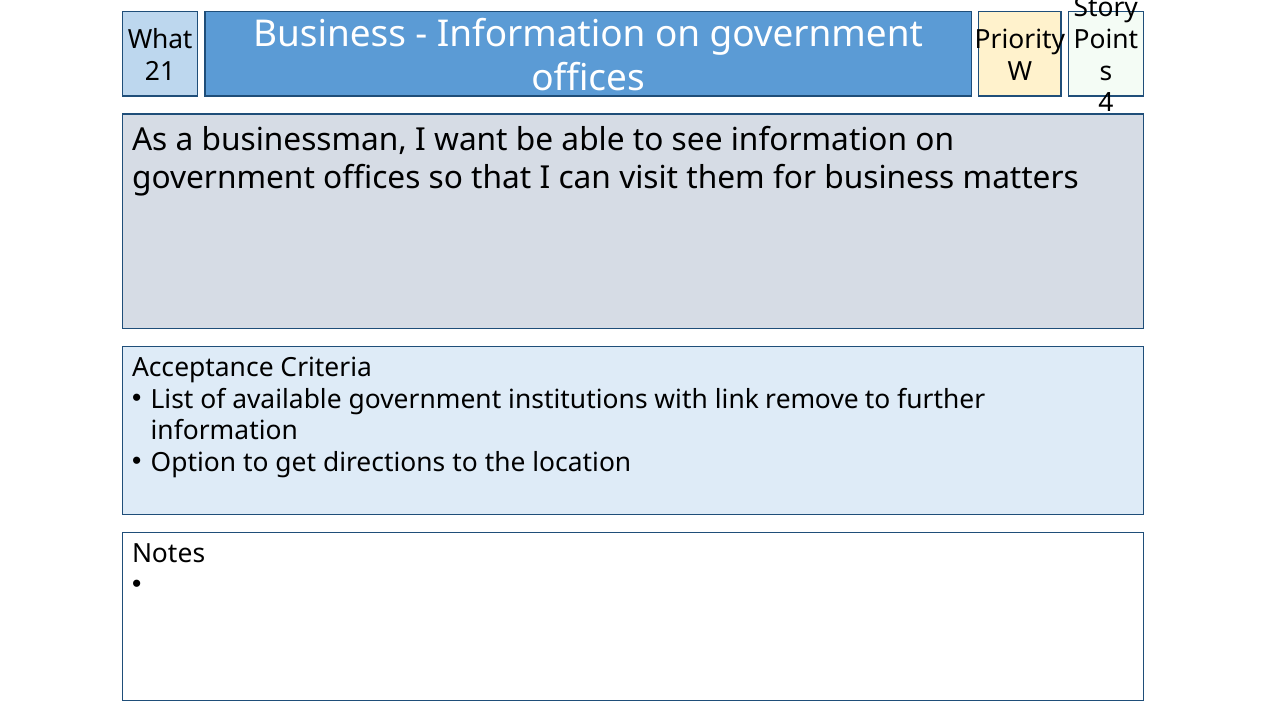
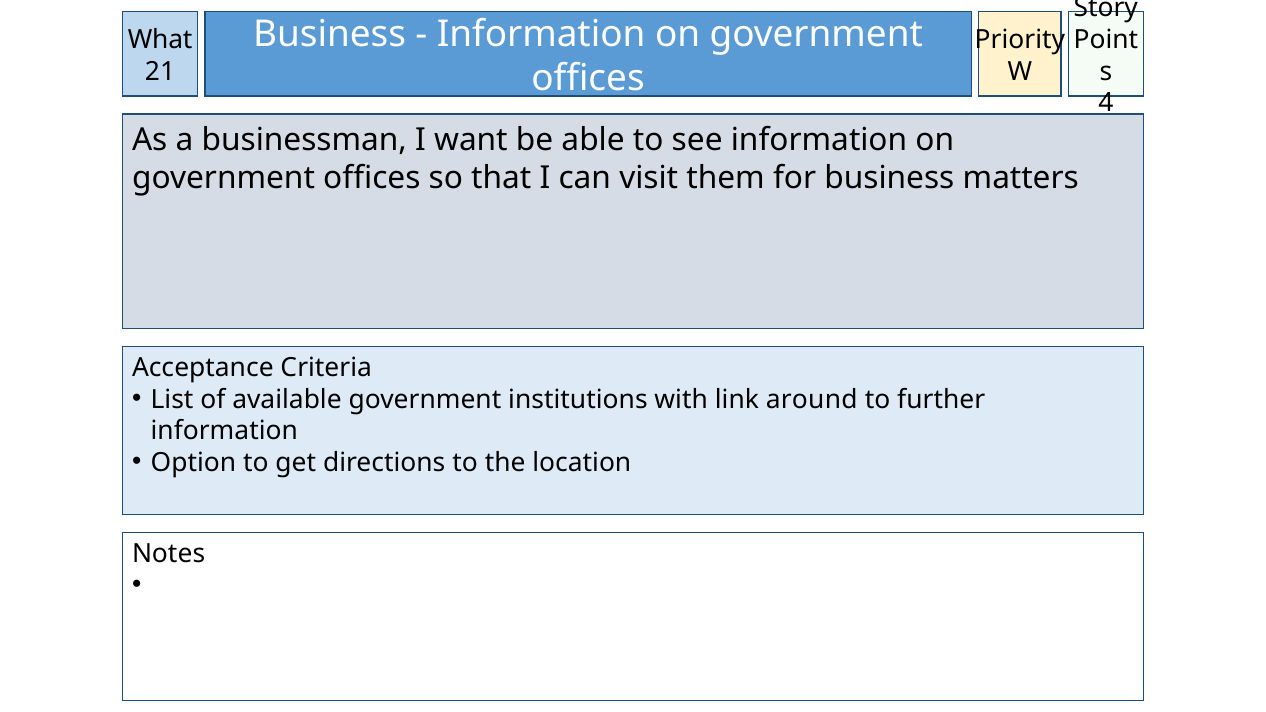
remove: remove -> around
